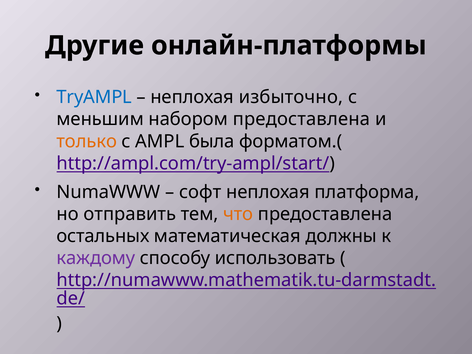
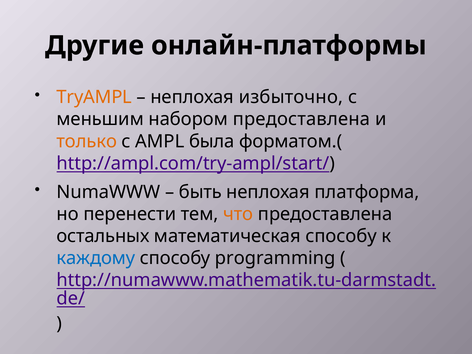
TryAMPL colour: blue -> orange
софт: софт -> быть
отправить: отправить -> перенести
математическая должны: должны -> способу
каждому colour: purple -> blue
использовать: использовать -> programming
